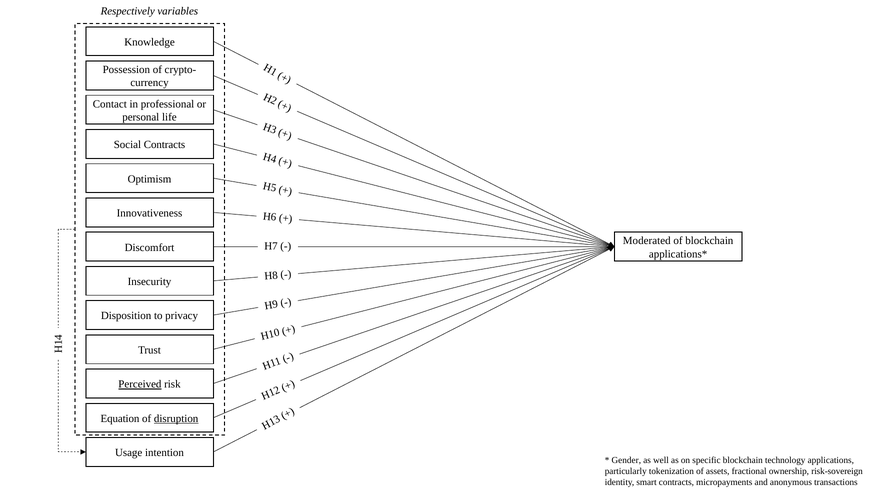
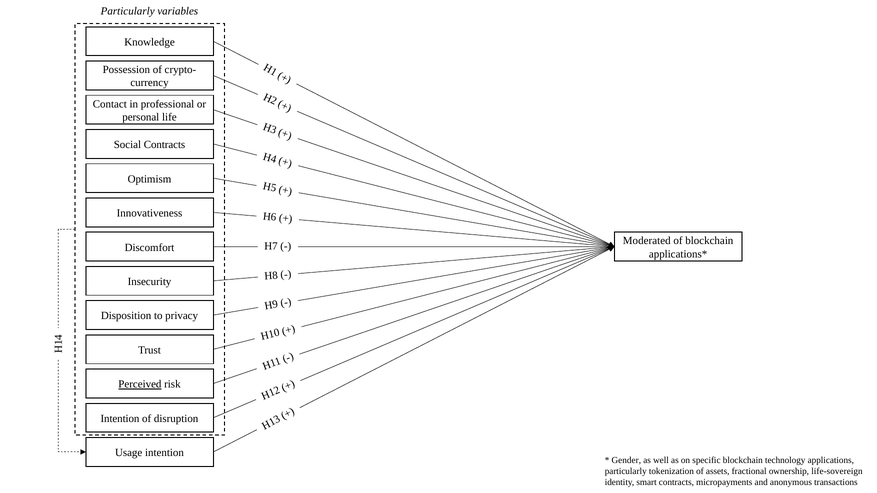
Respectively at (128, 11): Respectively -> Particularly
Equation at (120, 419): Equation -> Intention
disruption underline: present -> none
risk-sovereign: risk-sovereign -> life-sovereign
